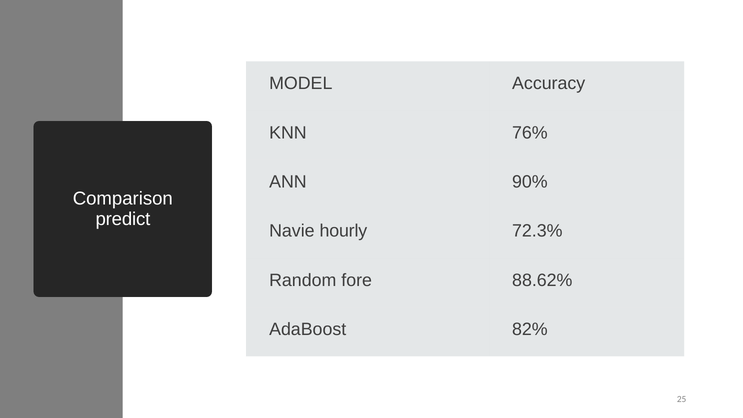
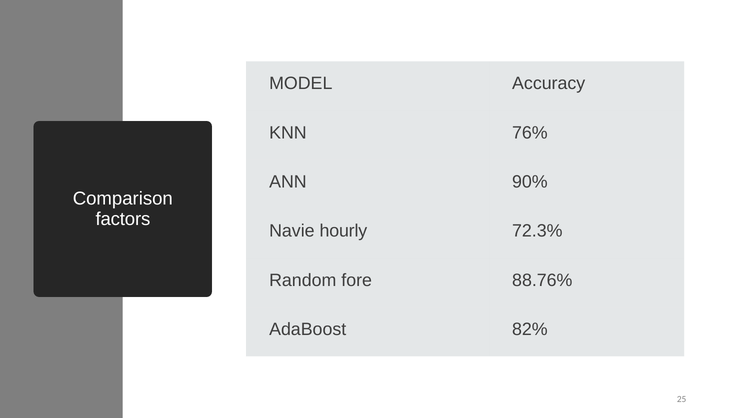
predict: predict -> factors
88.62%: 88.62% -> 88.76%
